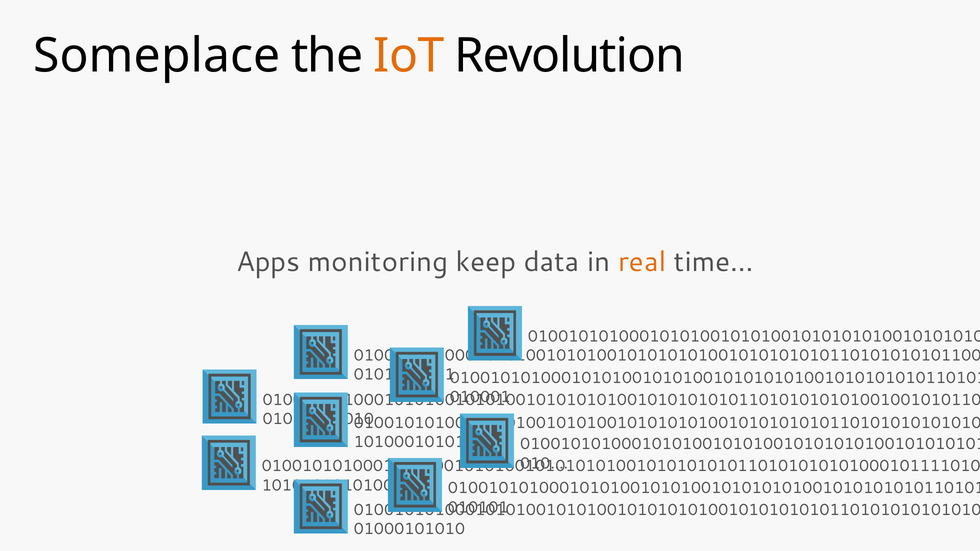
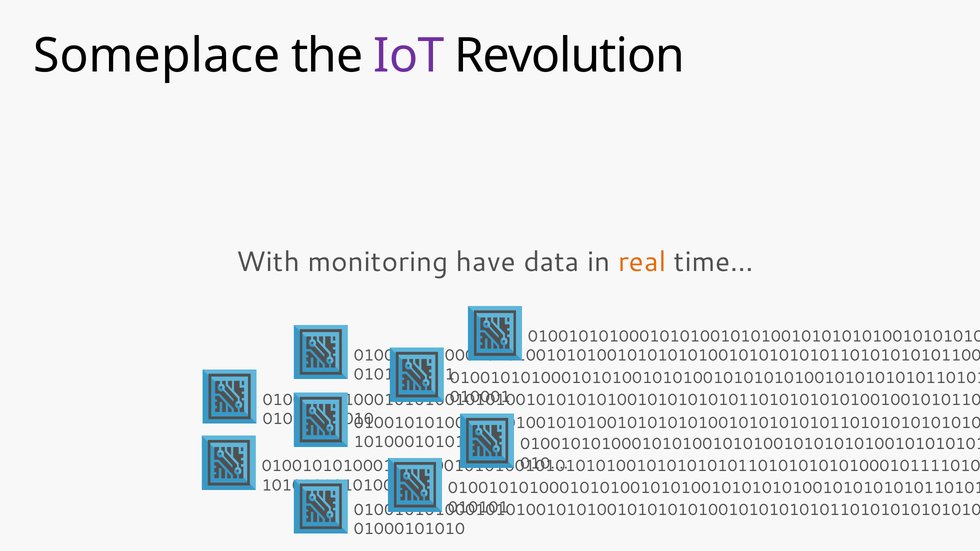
IoT colour: orange -> purple
Apps: Apps -> With
keep: keep -> have
